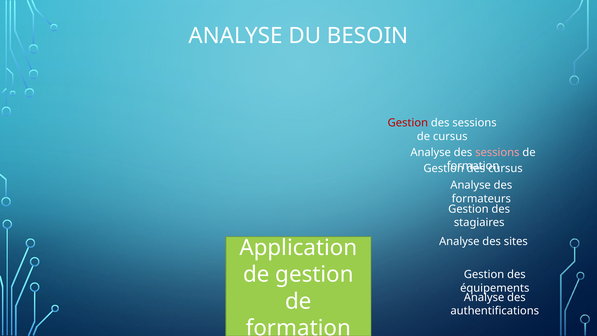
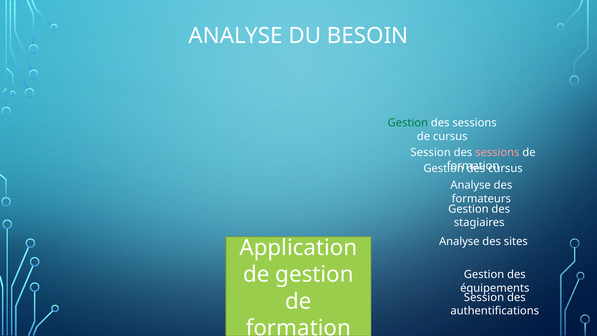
Gestion at (408, 123) colour: red -> green
Analyse at (431, 152): Analyse -> Session
Analyse at (484, 297): Analyse -> Session
